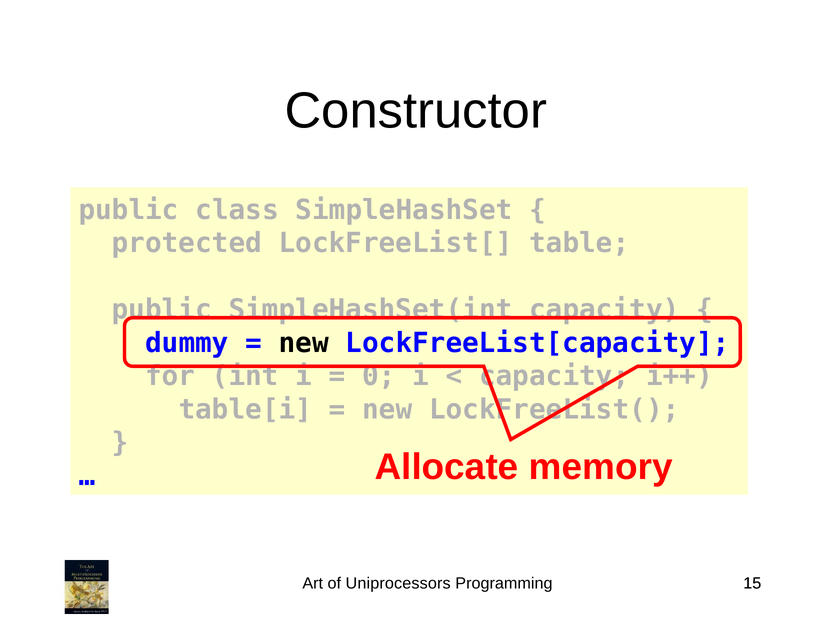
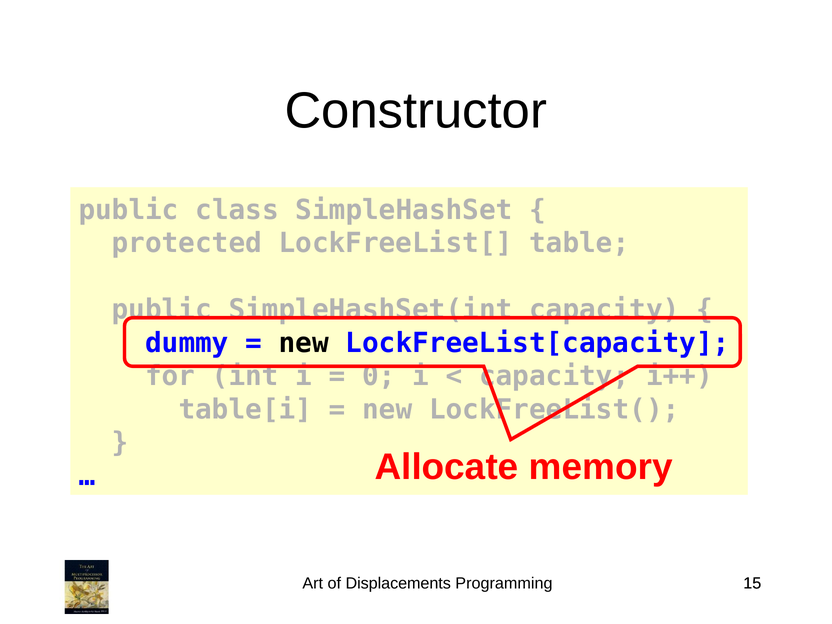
Uniprocessors: Uniprocessors -> Displacements
